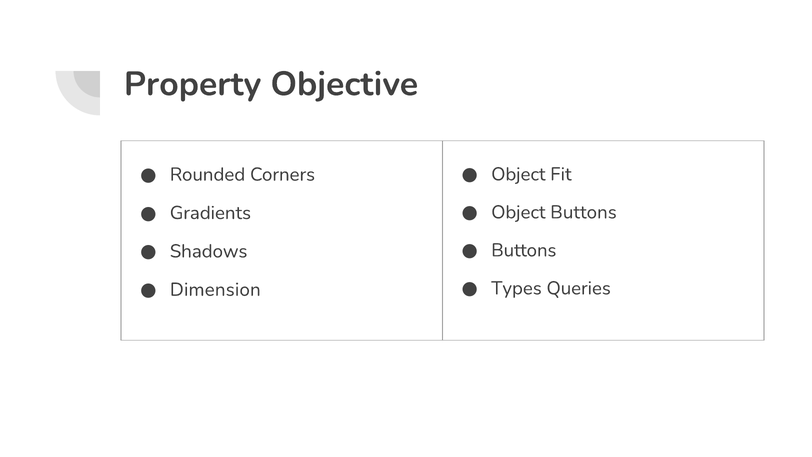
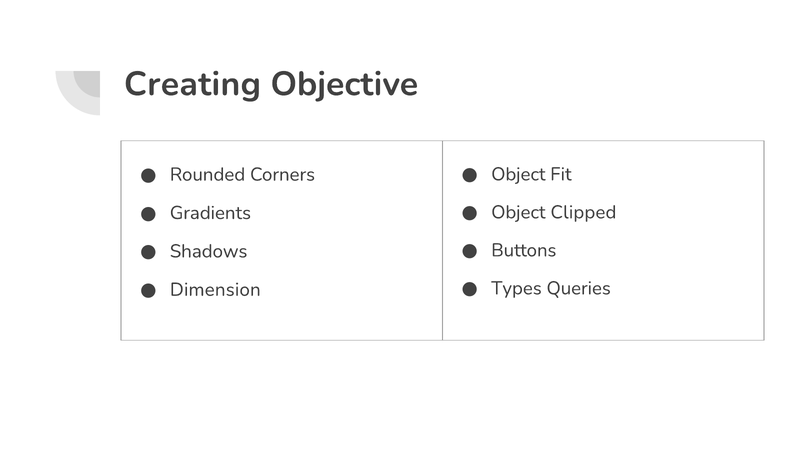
Property: Property -> Creating
Object Buttons: Buttons -> Clipped
